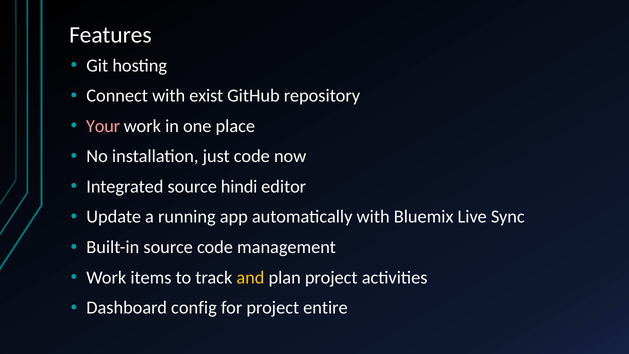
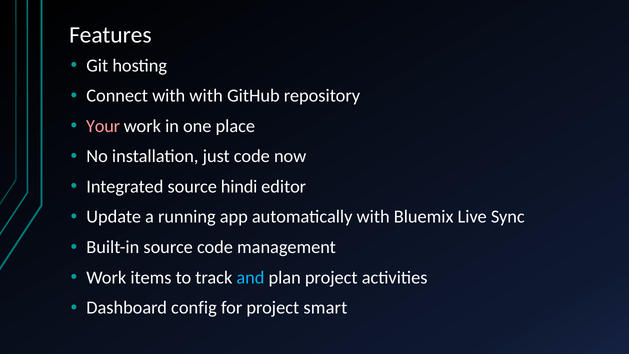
with exist: exist -> with
and colour: yellow -> light blue
entire: entire -> smart
